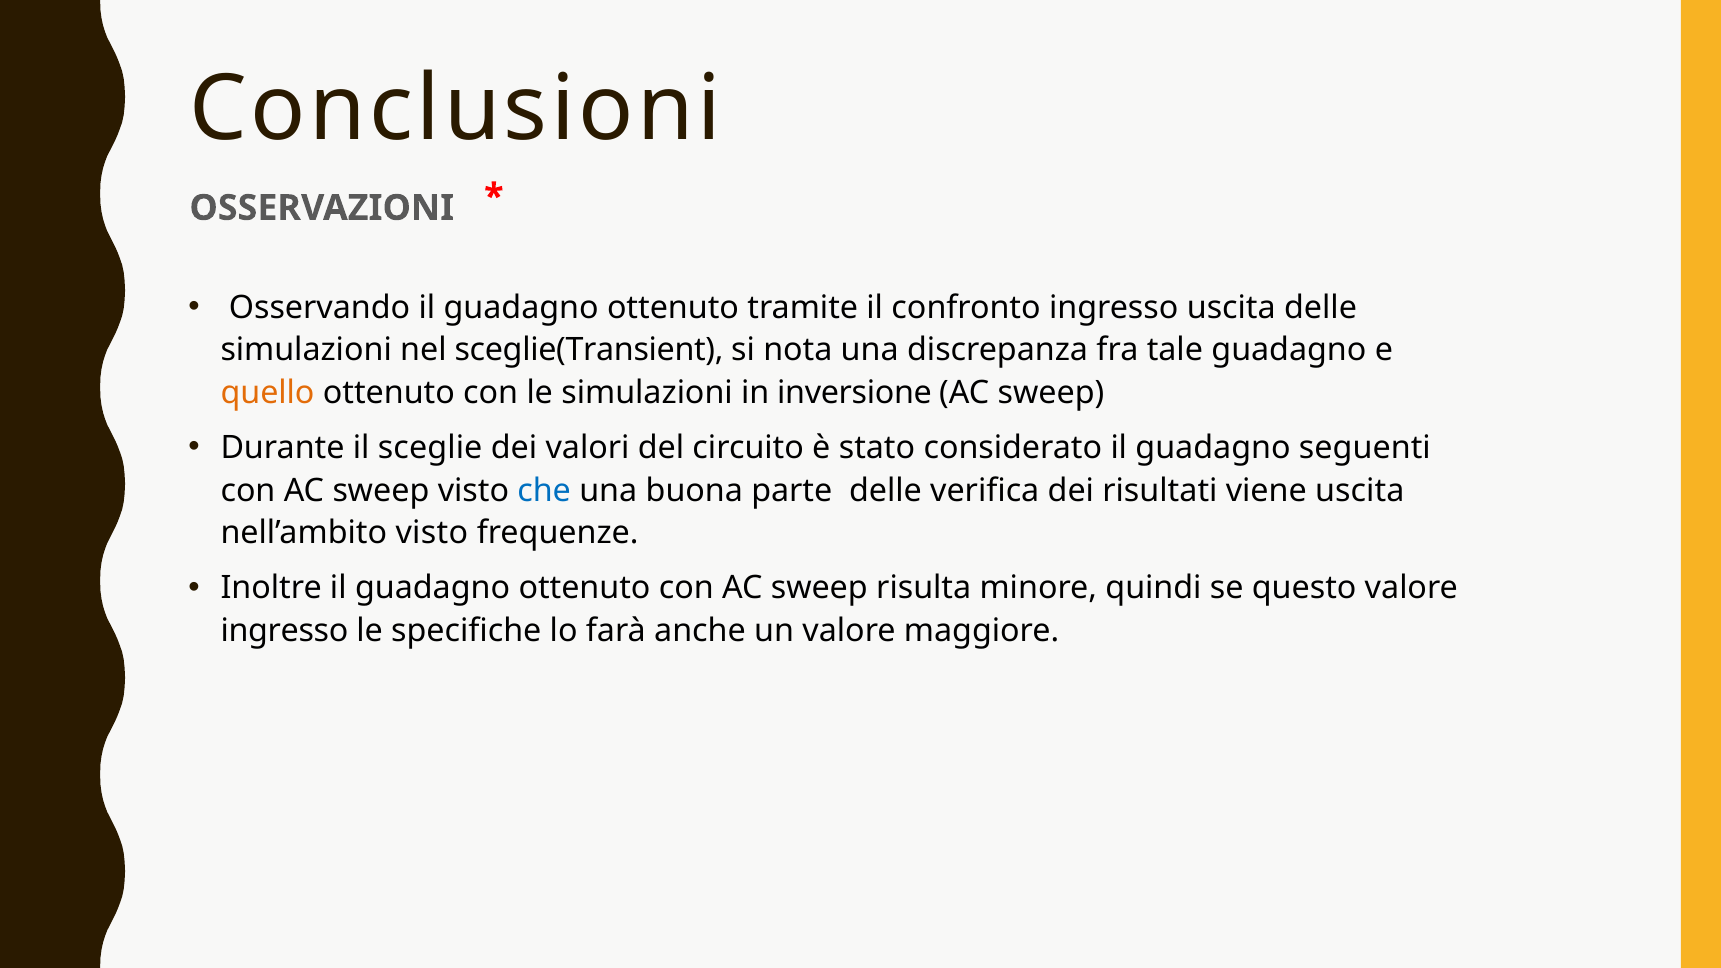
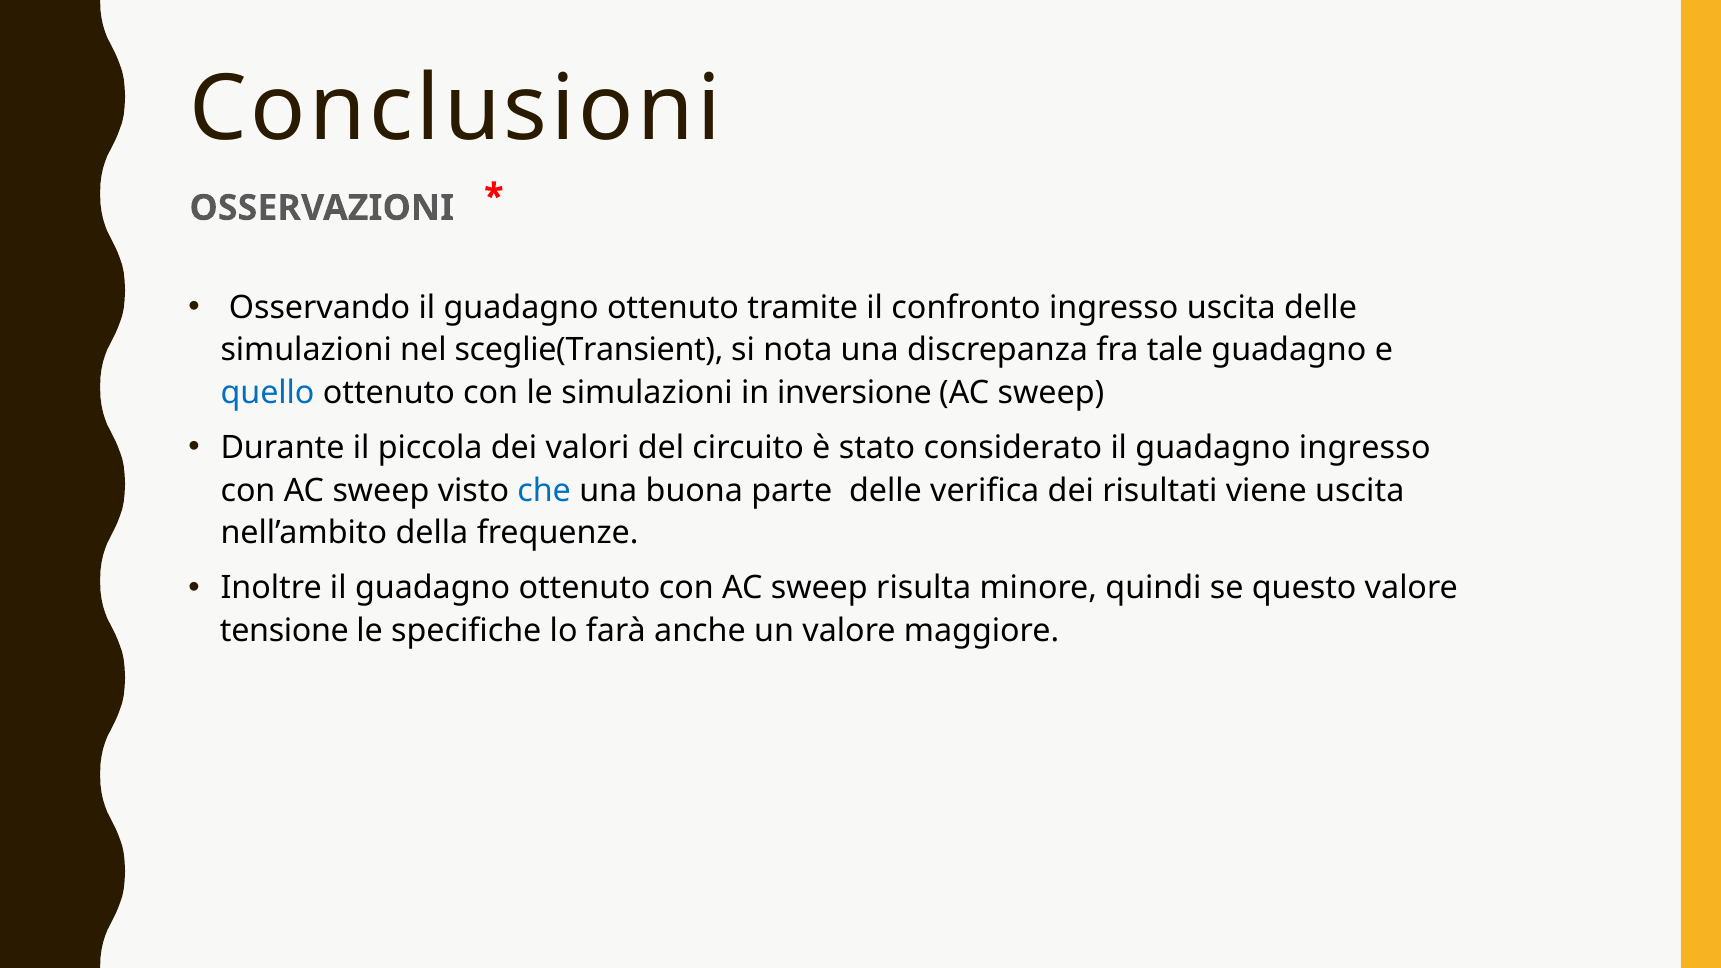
quello colour: orange -> blue
sceglie: sceglie -> piccola
guadagno seguenti: seguenti -> ingresso
nell’ambito visto: visto -> della
ingresso at (284, 631): ingresso -> tensione
